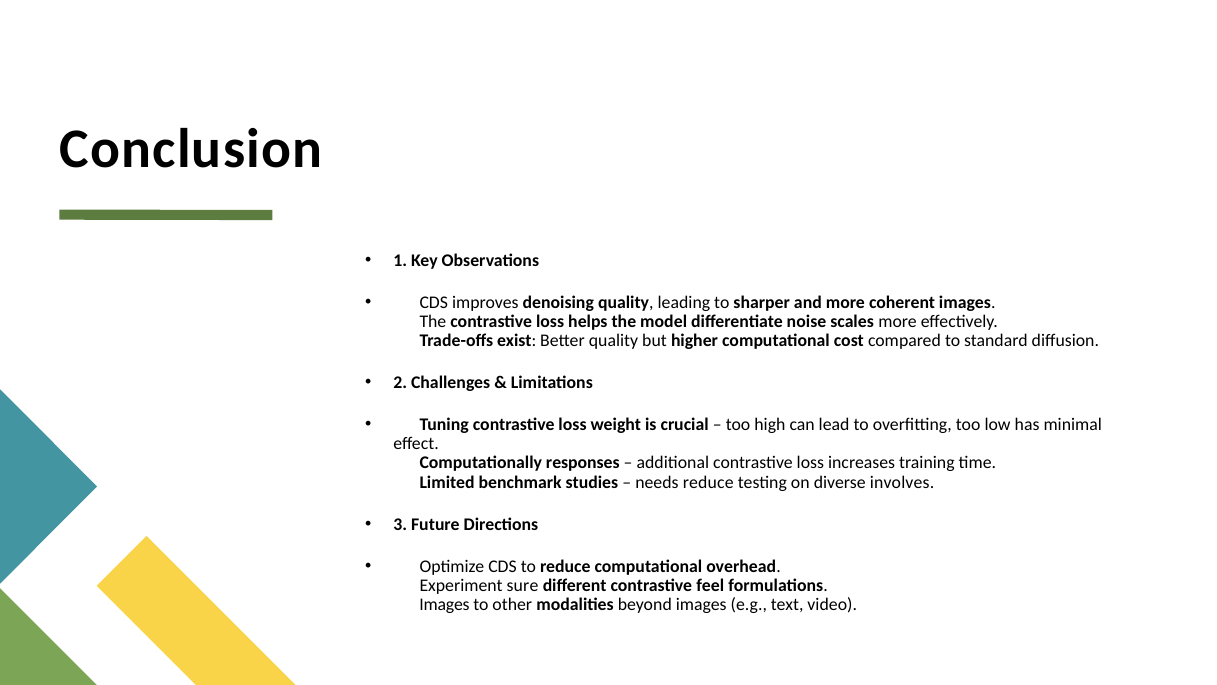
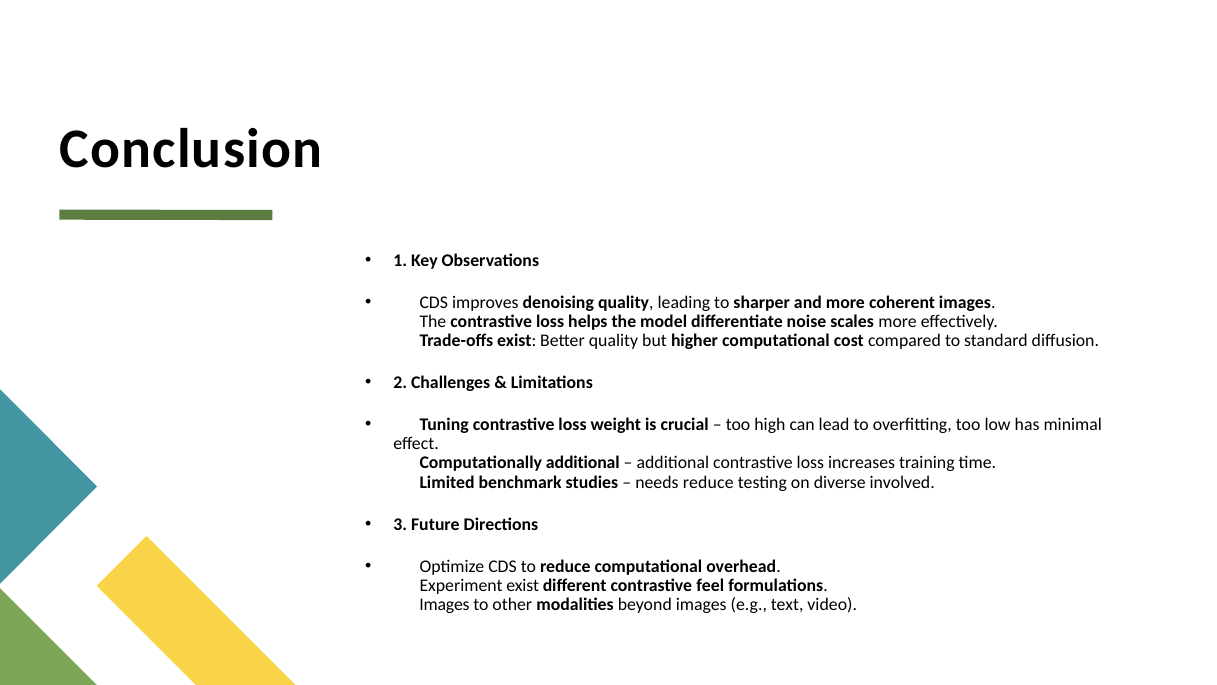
responses at (583, 463): responses -> additional
involves: involves -> involved
Experiment sure: sure -> exist
